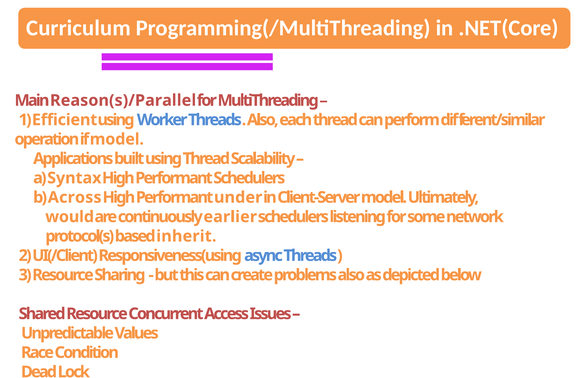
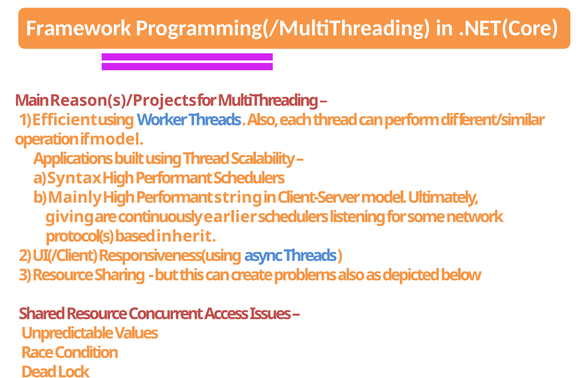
Curriculum: Curriculum -> Framework
Reason(s)/Parallel: Reason(s)/Parallel -> Reason(s)/Projects
Across: Across -> Mainly
under: under -> string
would: would -> giving
